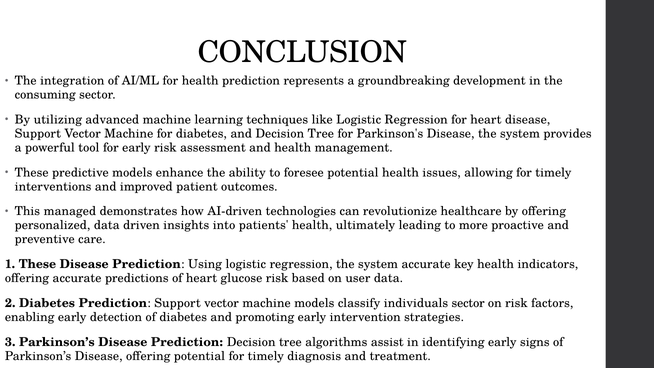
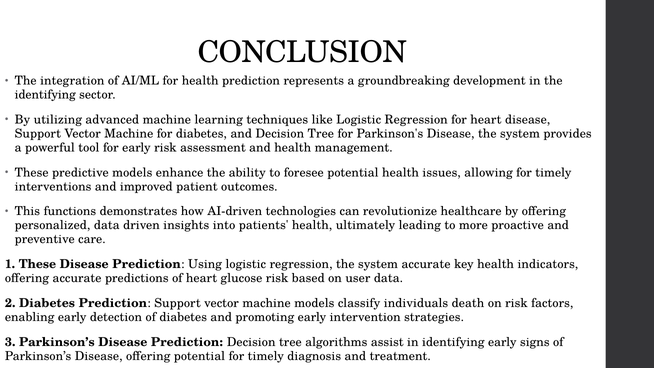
consuming at (45, 95): consuming -> identifying
managed: managed -> functions
individuals sector: sector -> death
